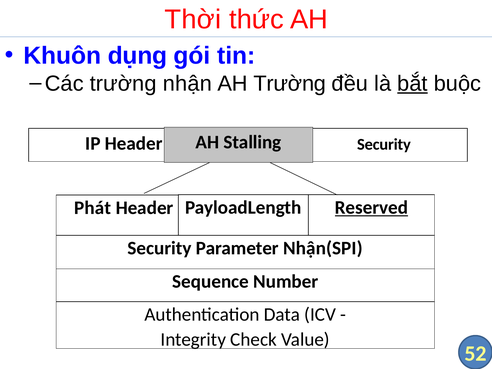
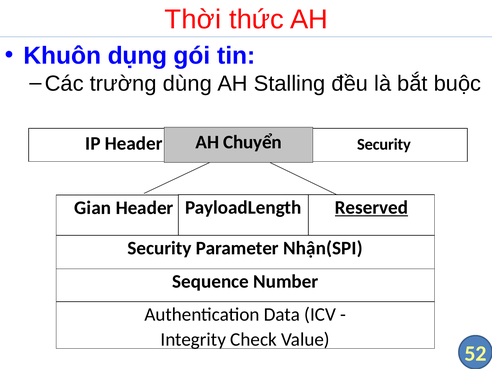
nhận: nhận -> dùng
AH Trường: Trường -> Stalling
bắt underline: present -> none
Stalling: Stalling -> Chuyển
Phát: Phát -> Gian
